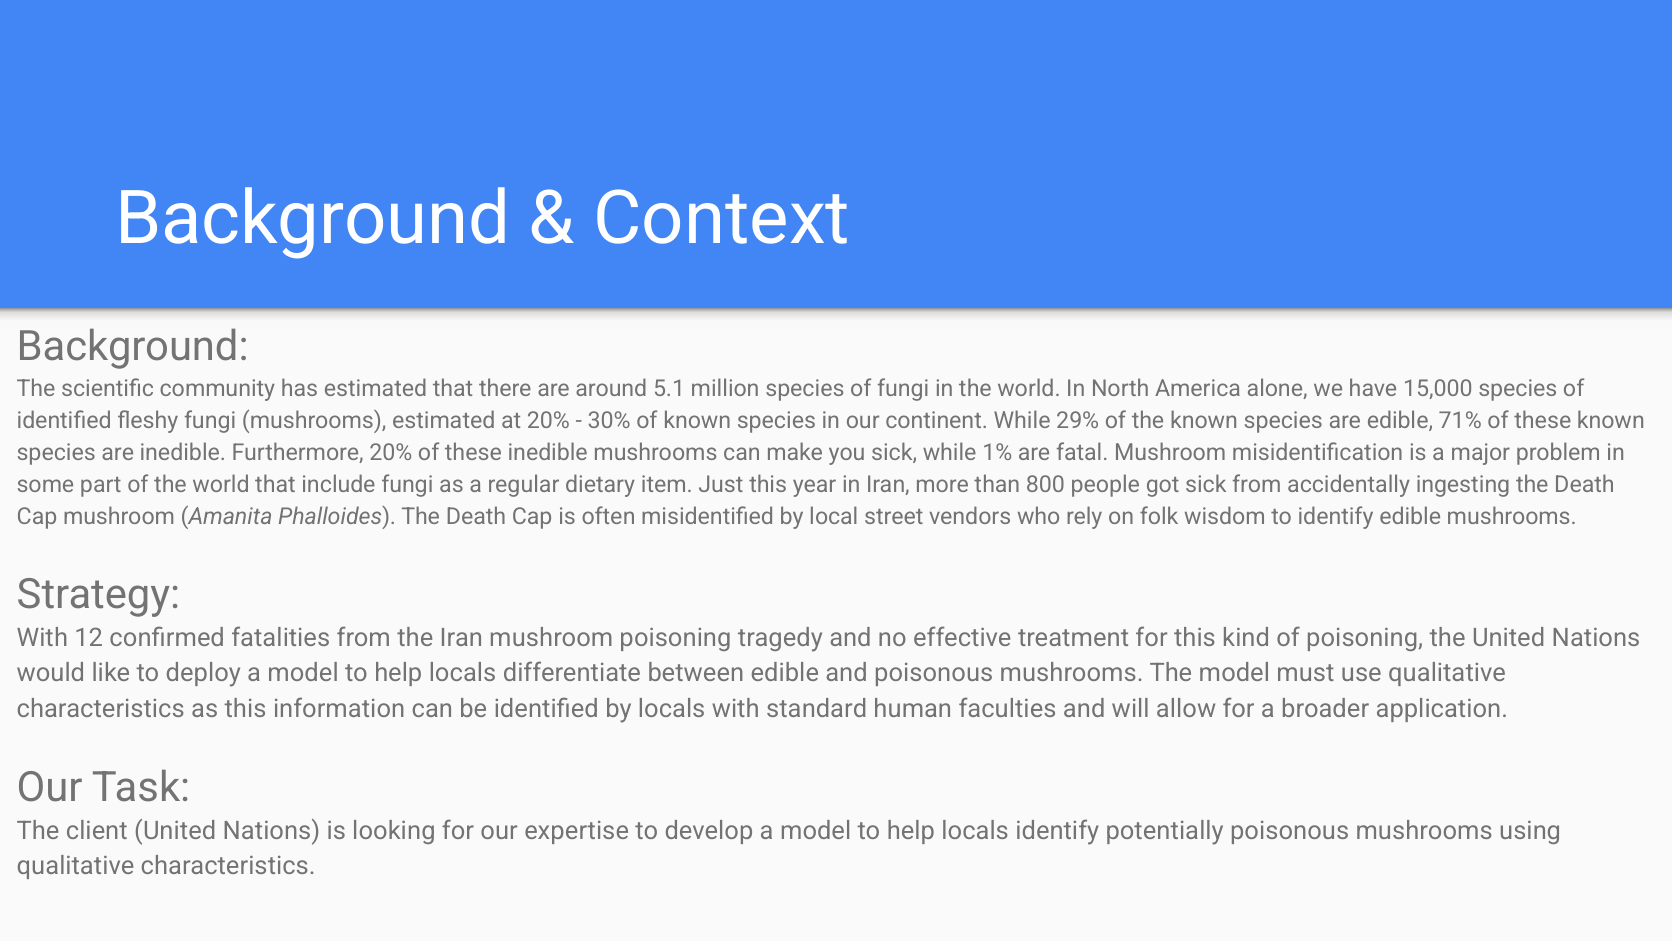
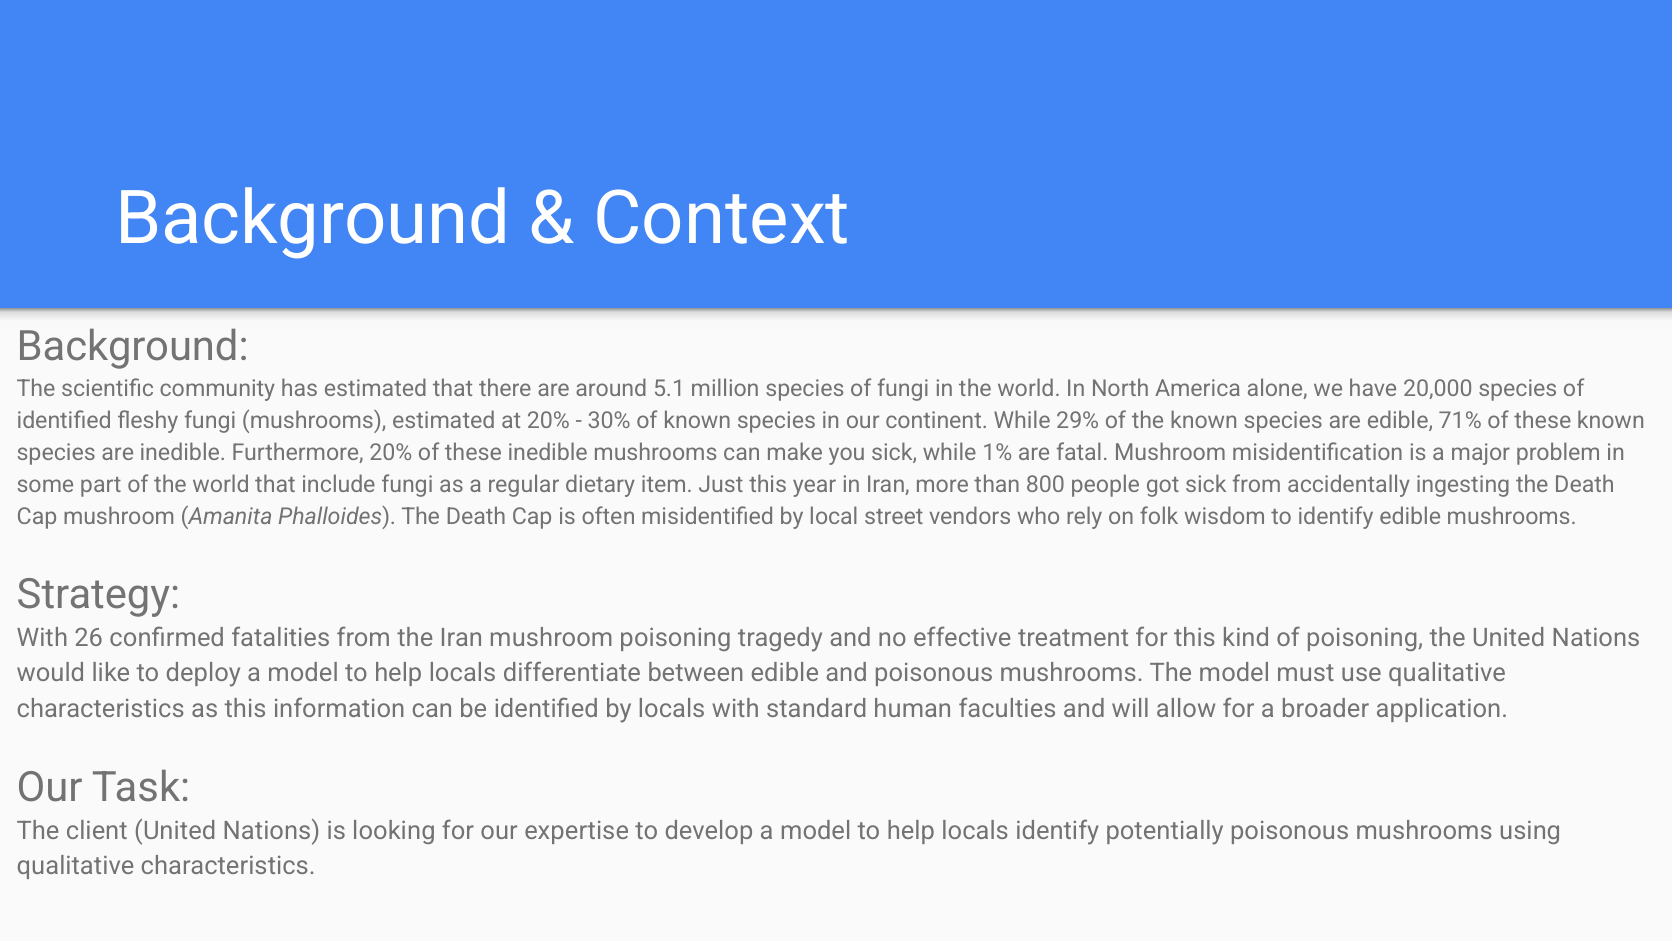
15,000: 15,000 -> 20,000
12: 12 -> 26
